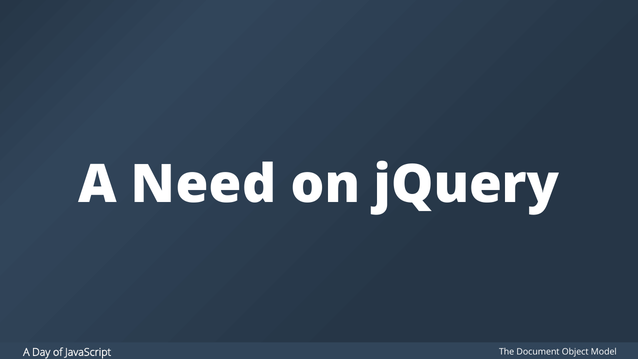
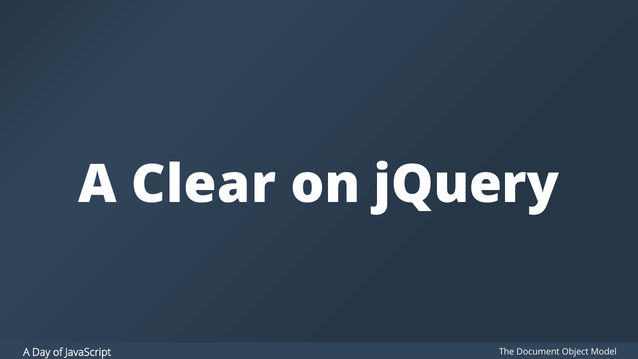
Need: Need -> Clear
